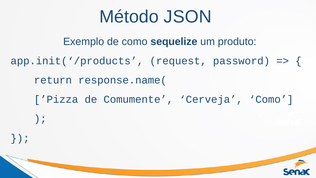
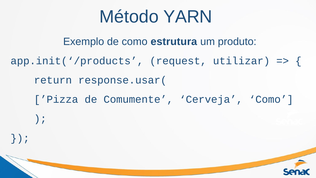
JSON: JSON -> YARN
sequelize: sequelize -> estrutura
password: password -> utilizar
response.name(: response.name( -> response.usar(
